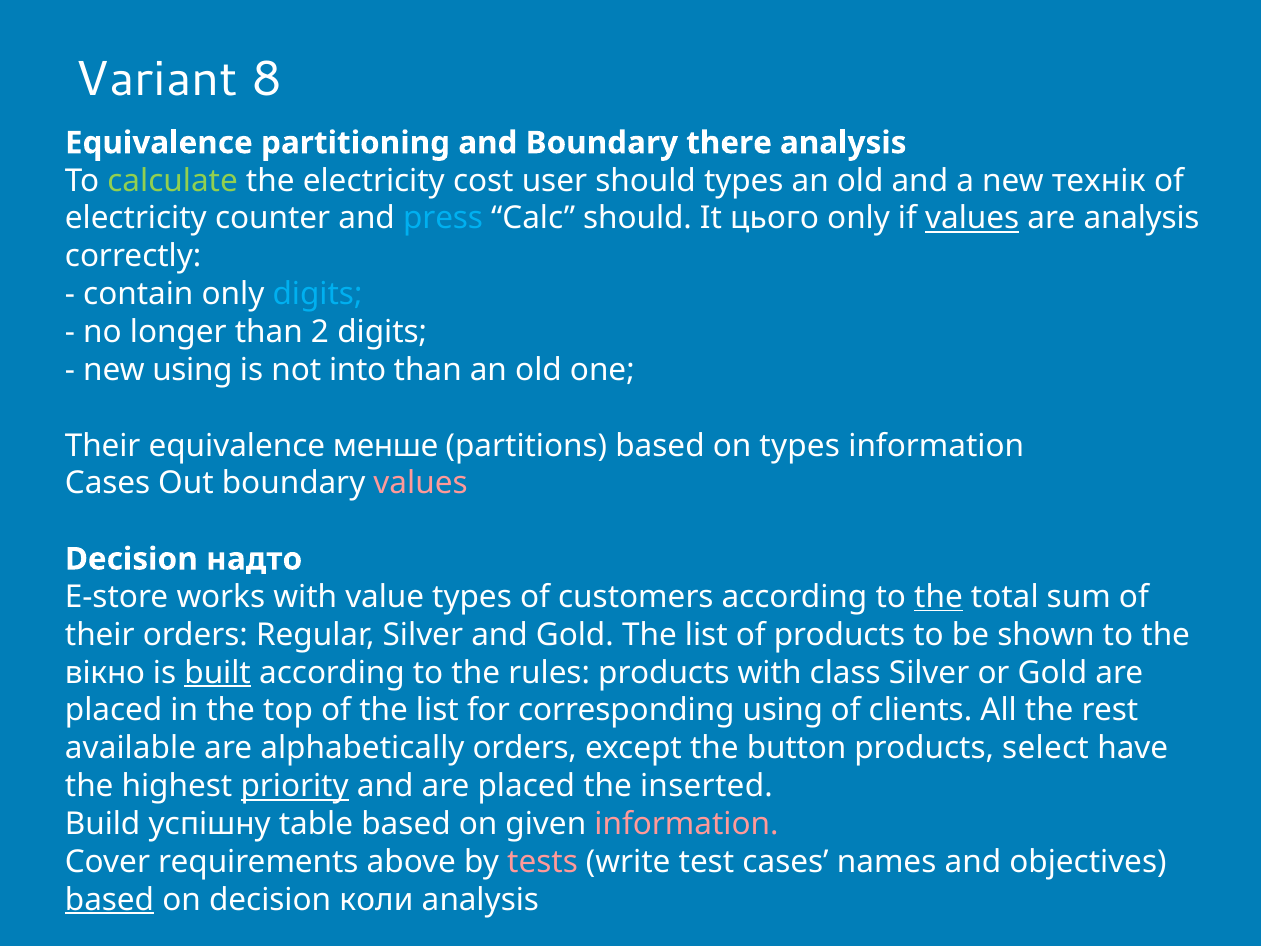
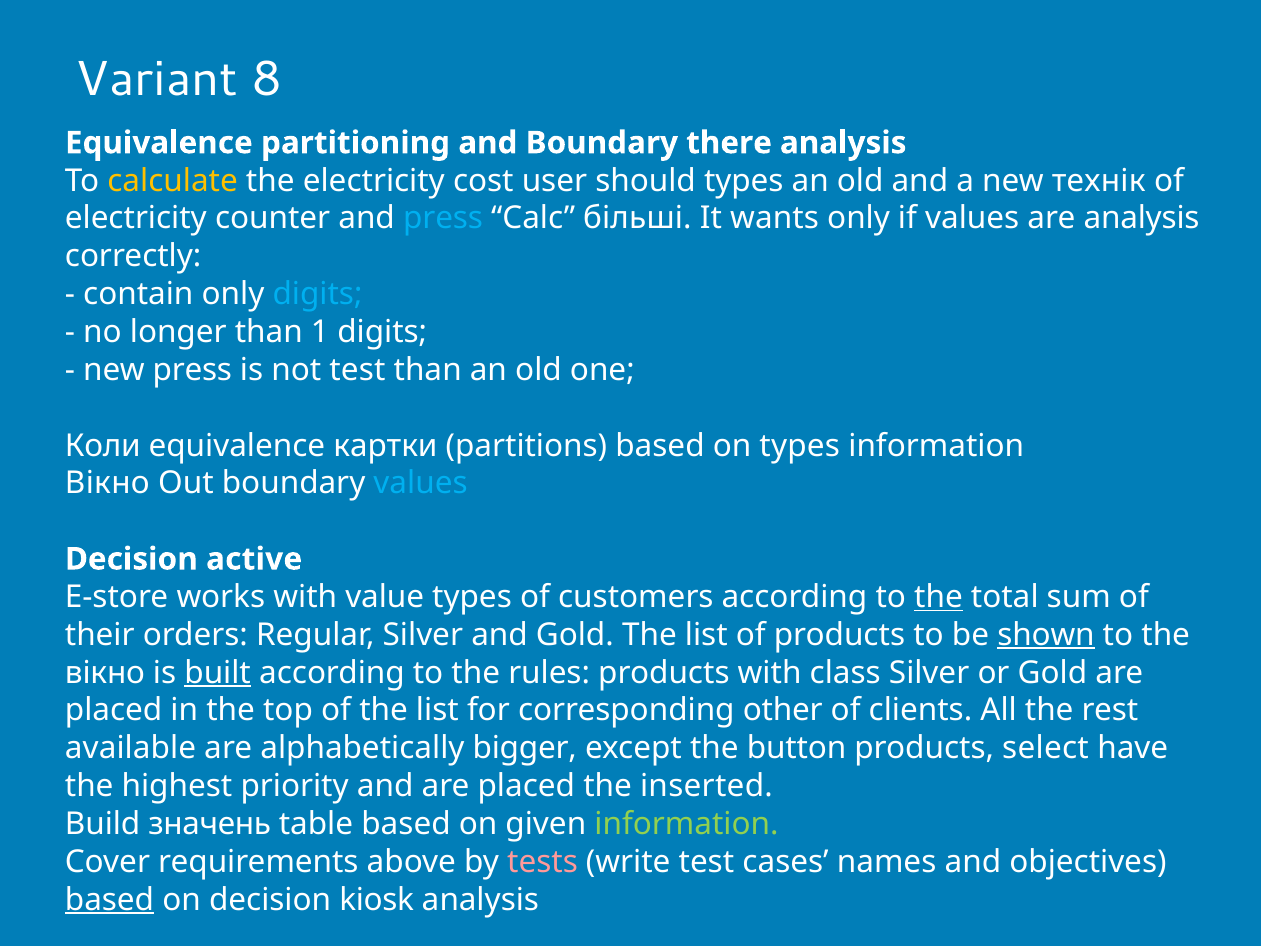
calculate colour: light green -> yellow
Calc should: should -> більші
цього: цього -> wants
values at (972, 219) underline: present -> none
2: 2 -> 1
new using: using -> press
not into: into -> test
Their at (103, 445): Their -> Коли
менше: менше -> картки
Cases at (108, 483): Cases -> Вікно
values at (421, 483) colour: pink -> light blue
надто: надто -> active
shown underline: none -> present
corresponding using: using -> other
alphabetically orders: orders -> bigger
priority underline: present -> none
успішну: успішну -> значень
information at (686, 824) colour: pink -> light green
коли: коли -> kiosk
